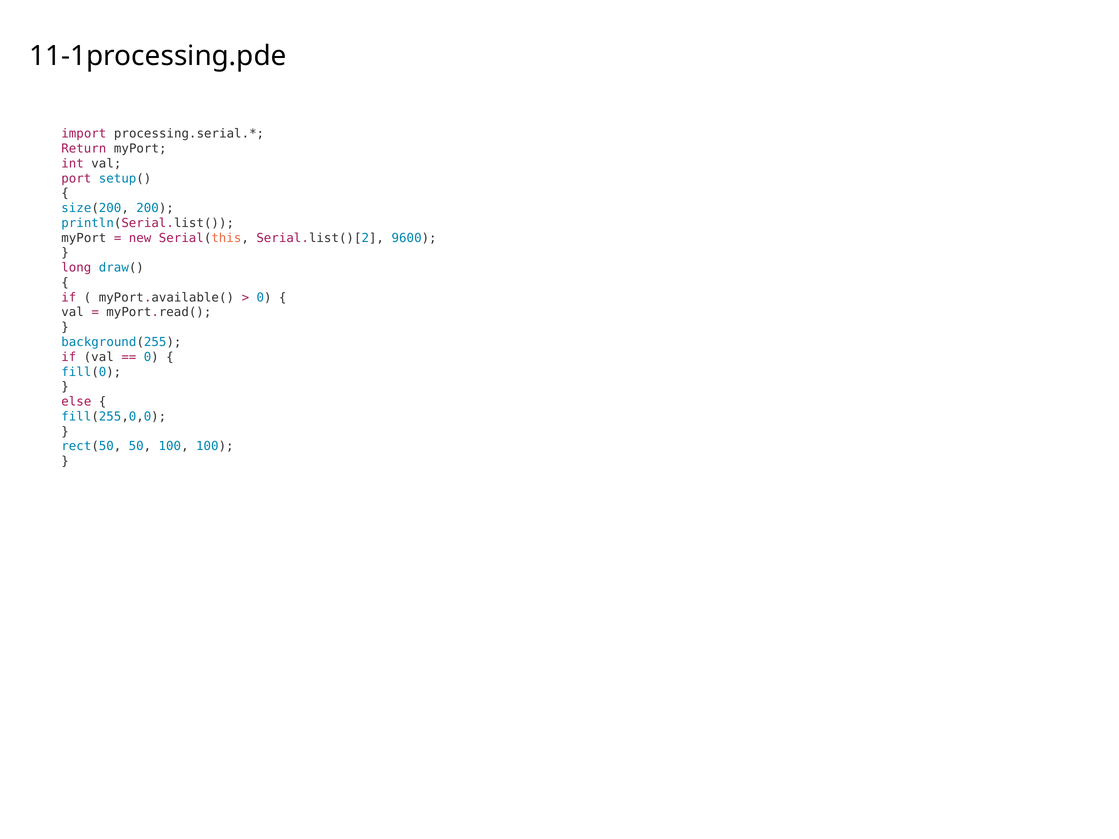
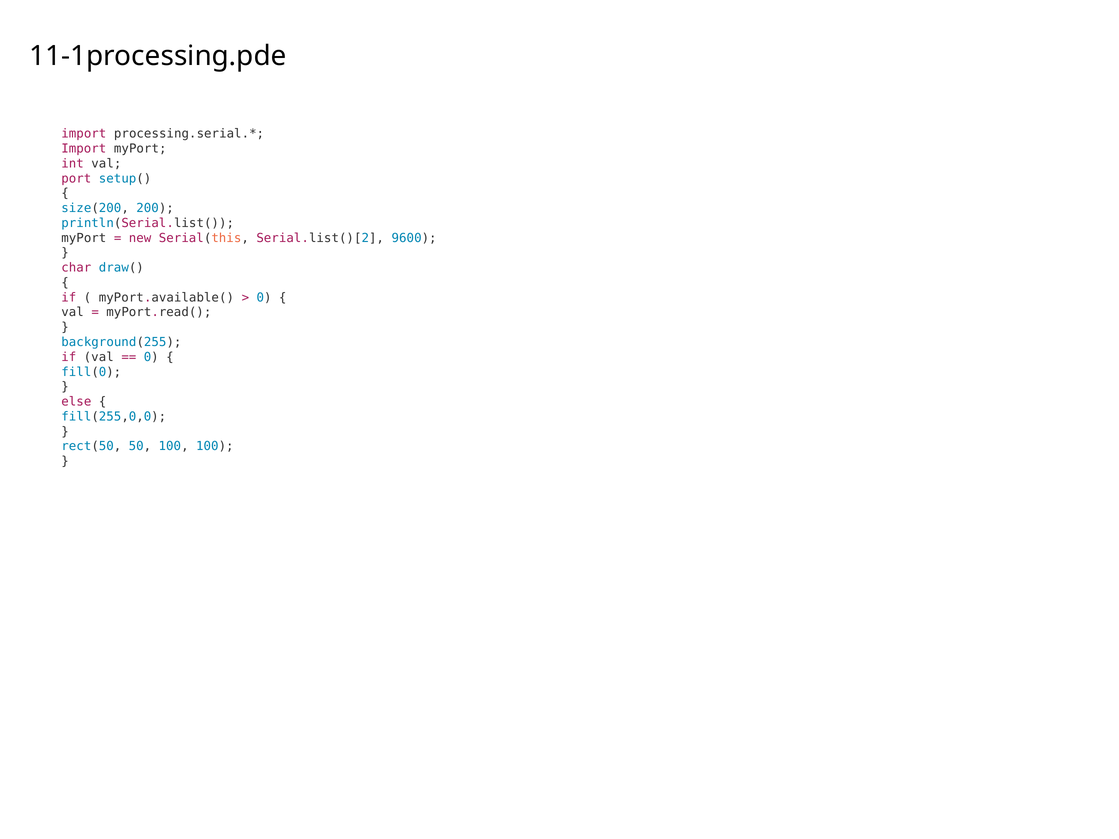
Return at (84, 149): Return -> Import
long: long -> char
